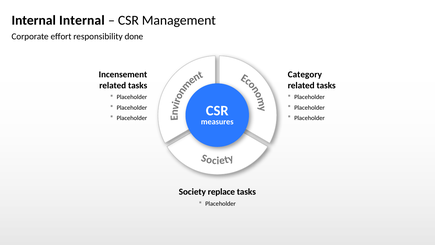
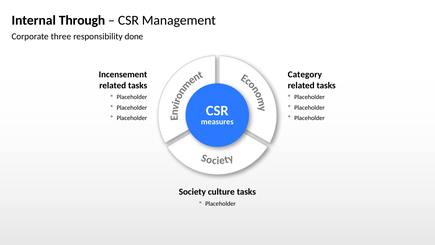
Internal Internal: Internal -> Through
effort: effort -> three
replace: replace -> culture
